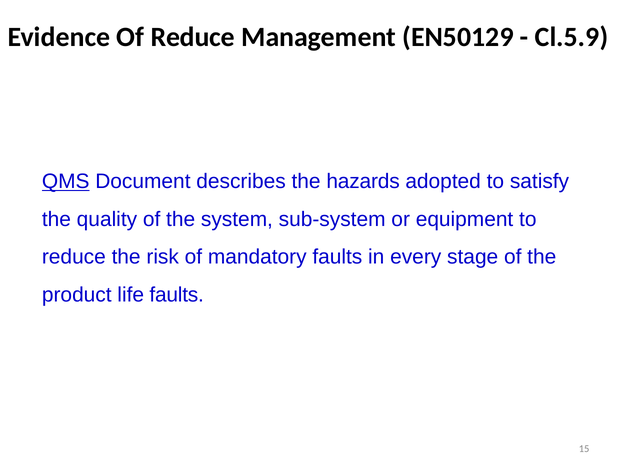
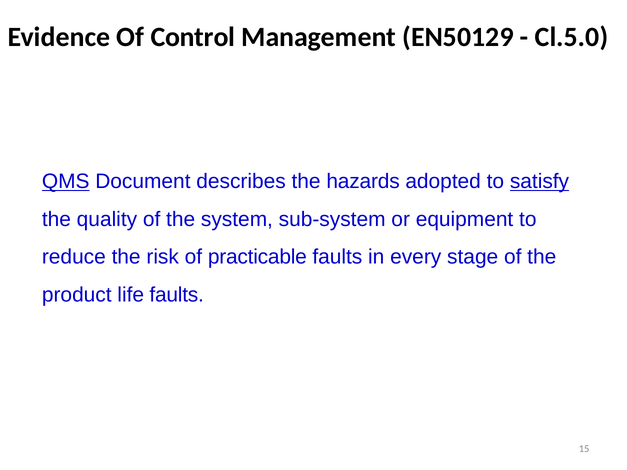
Of Reduce: Reduce -> Control
Cl.5.9: Cl.5.9 -> Cl.5.0
satisfy underline: none -> present
mandatory: mandatory -> practicable
